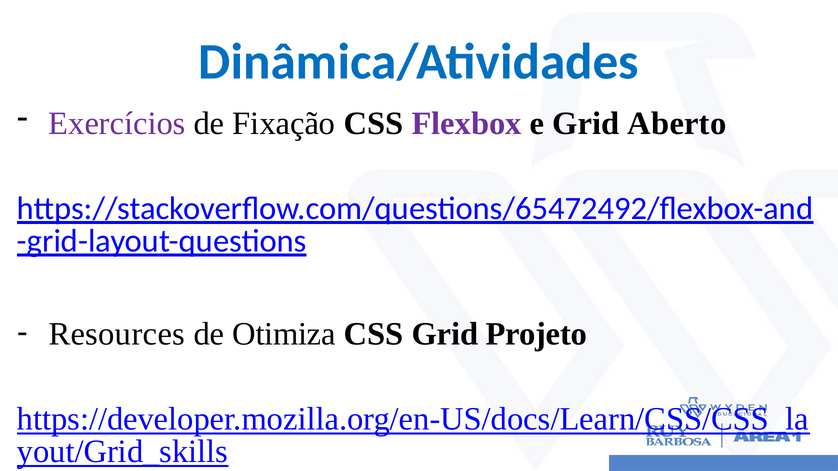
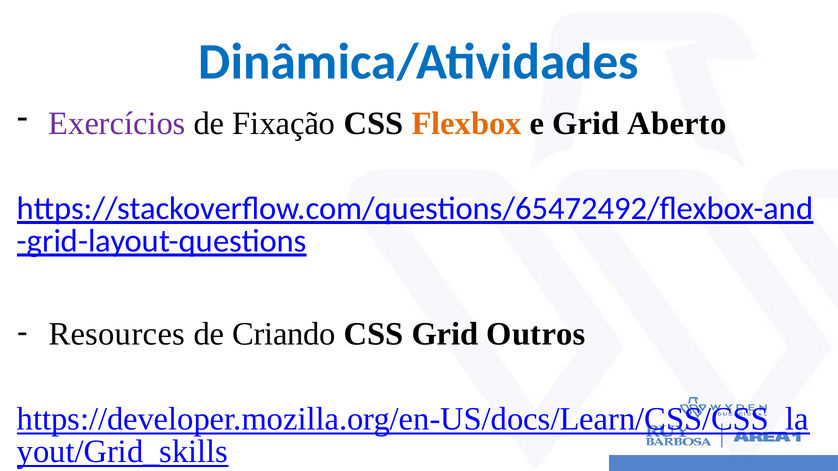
Flexbox colour: purple -> orange
Otimiza: Otimiza -> Criando
Projeto: Projeto -> Outros
